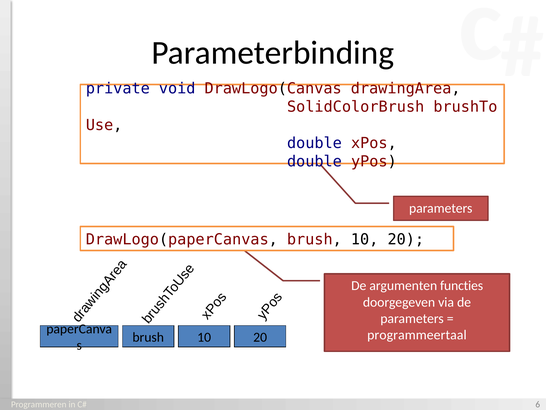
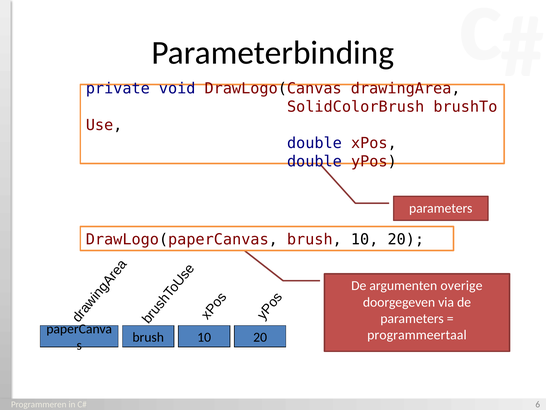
functies: functies -> overige
